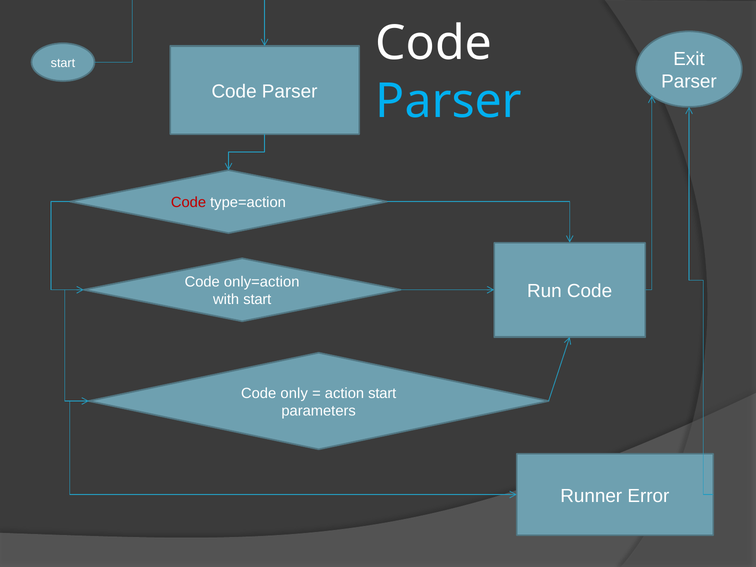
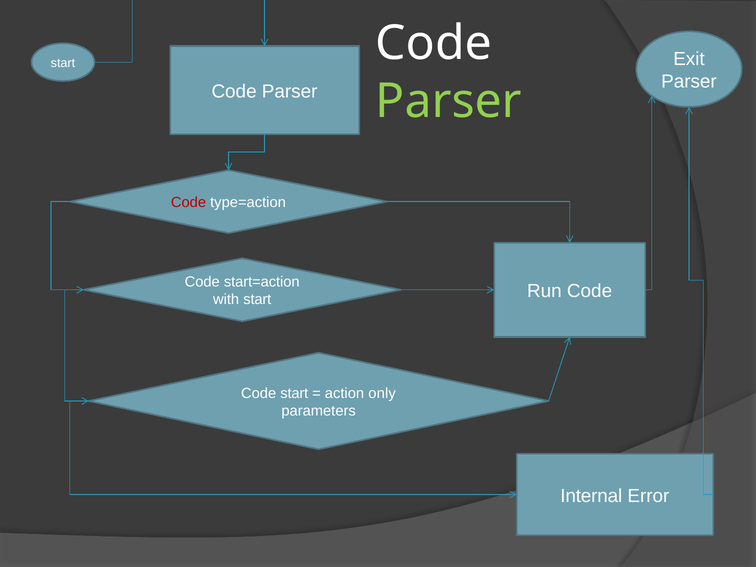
Parser at (449, 102) colour: light blue -> light green
only=action: only=action -> start=action
Code only: only -> start
action start: start -> only
Runner: Runner -> Internal
